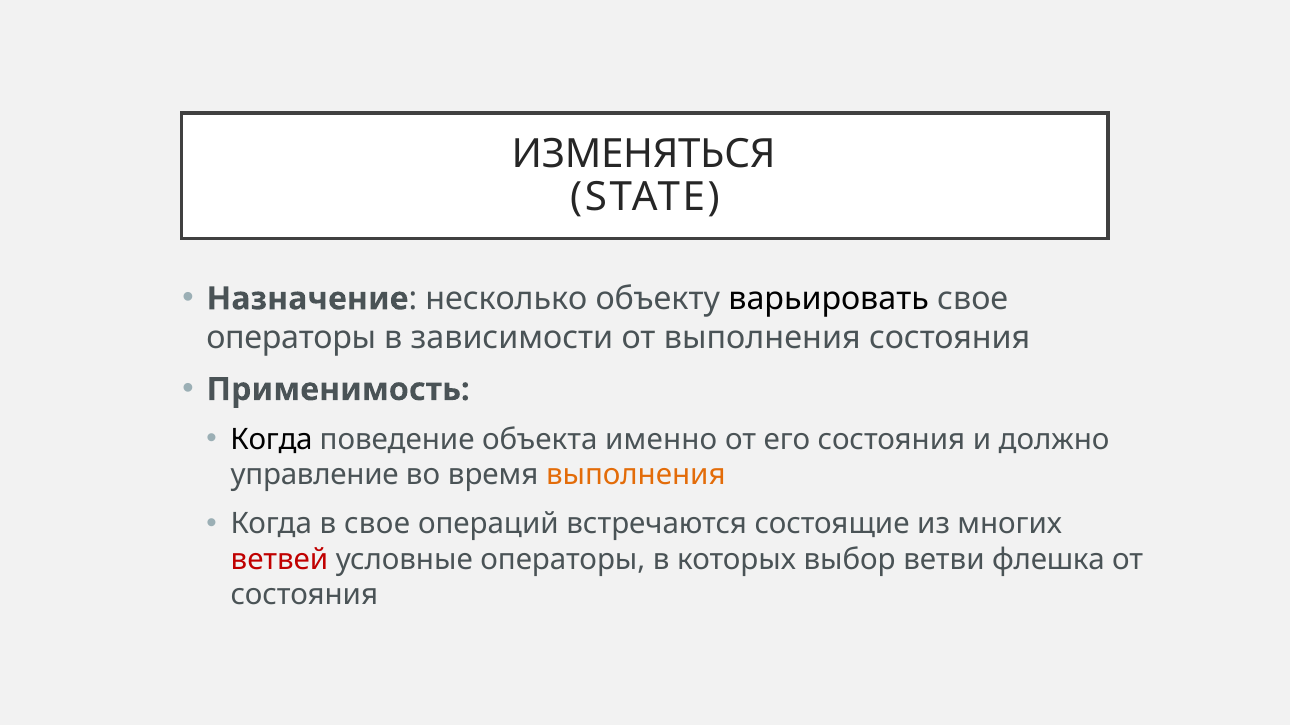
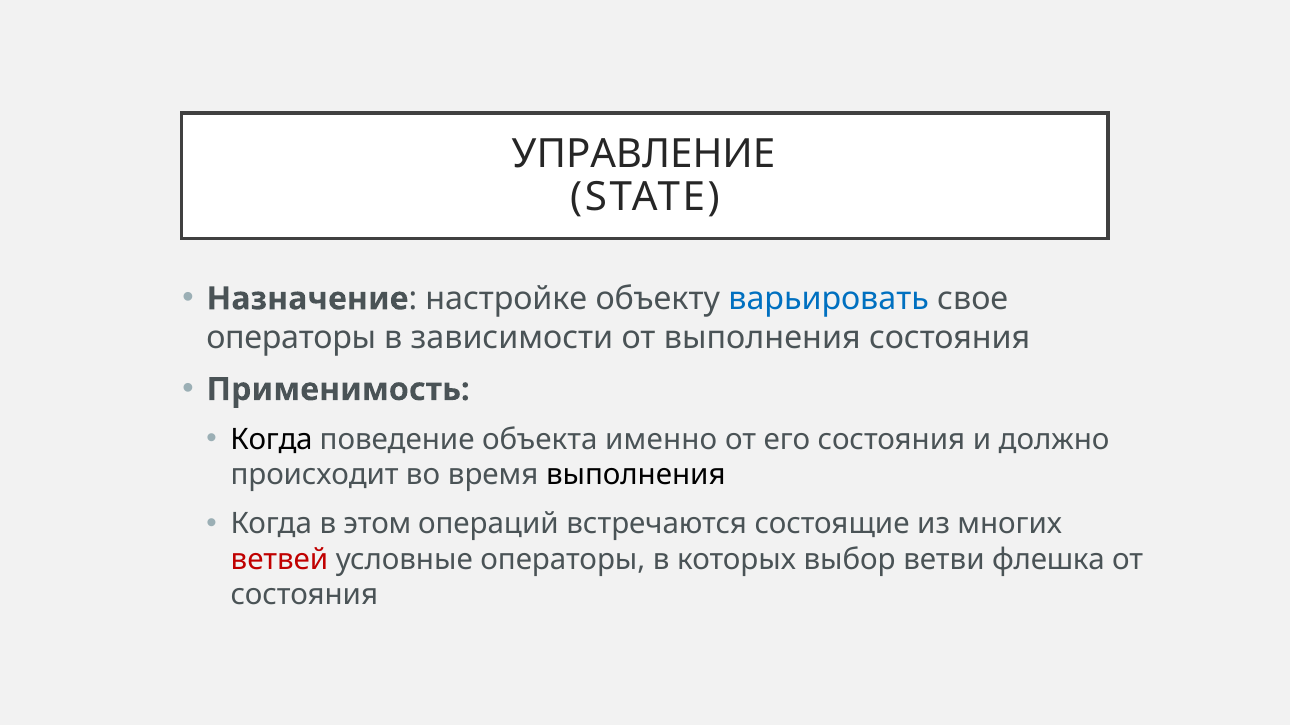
ИЗМЕНЯТЬСЯ: ИЗМЕНЯТЬСЯ -> УПРАВЛЕНИЕ
несколько: несколько -> настройке
варьировать colour: black -> blue
управление: управление -> происходит
выполнения at (636, 476) colour: orange -> black
в свое: свое -> этом
